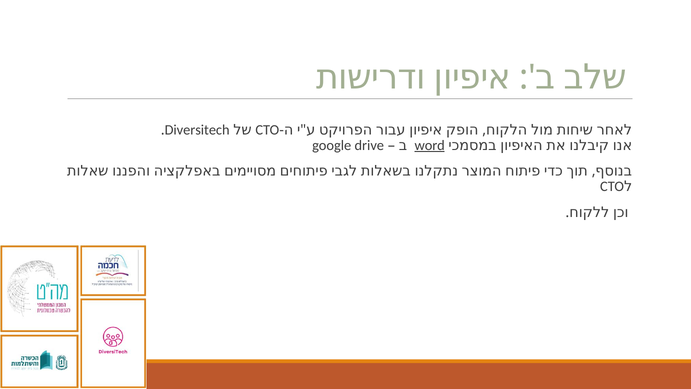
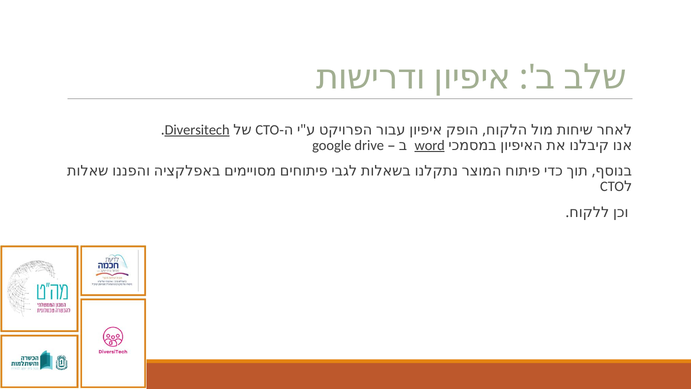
Diversitech underline: none -> present
